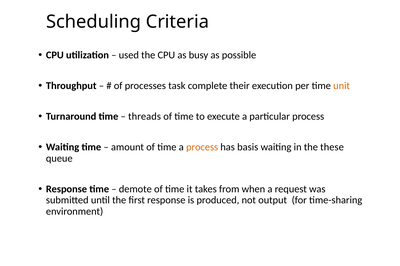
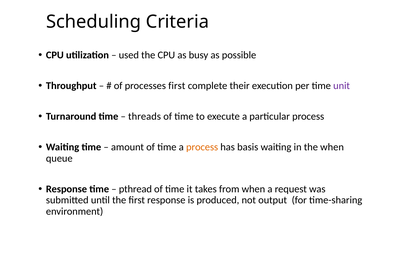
processes task: task -> first
unit colour: orange -> purple
the these: these -> when
demote: demote -> pthread
